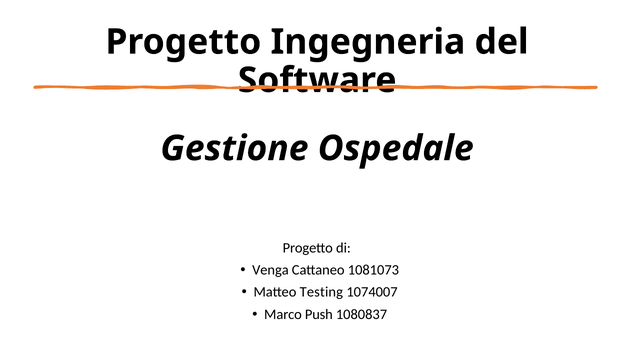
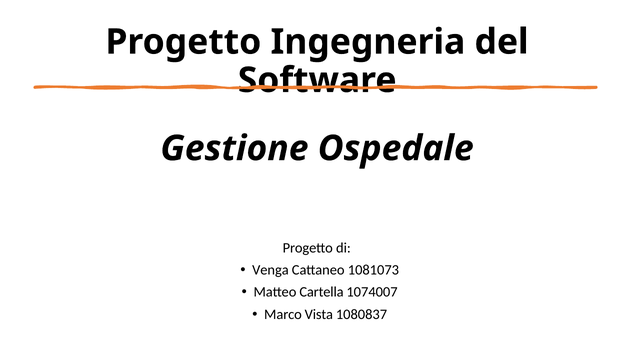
Testing: Testing -> Cartella
Push: Push -> Vista
